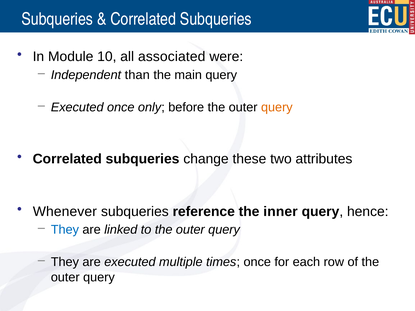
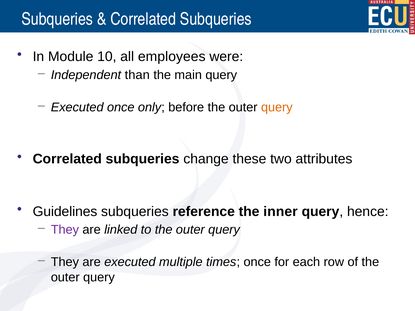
associated: associated -> employees
Whenever: Whenever -> Guidelines
They at (65, 230) colour: blue -> purple
